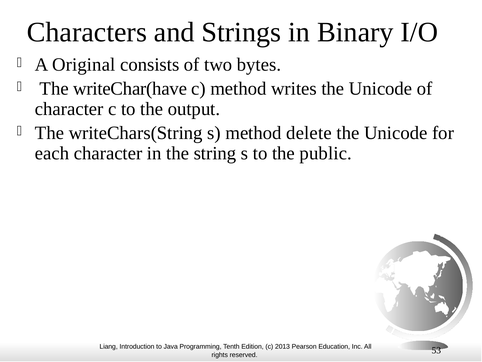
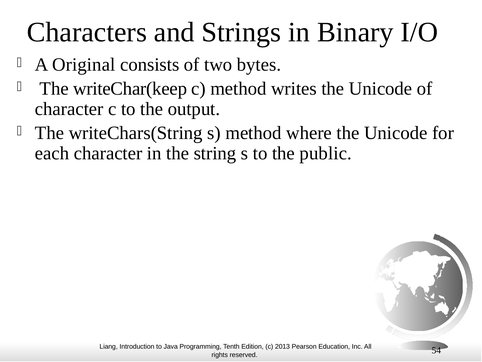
writeChar(have: writeChar(have -> writeChar(keep
delete: delete -> where
53: 53 -> 54
